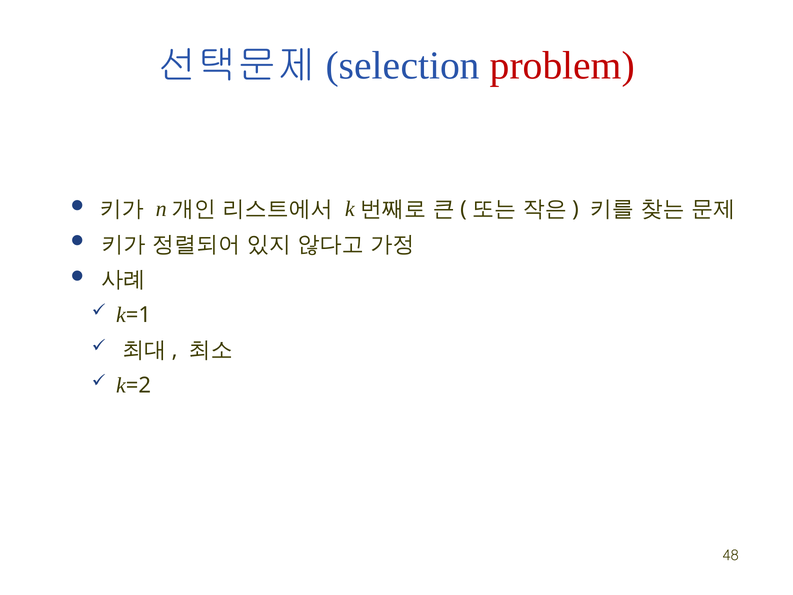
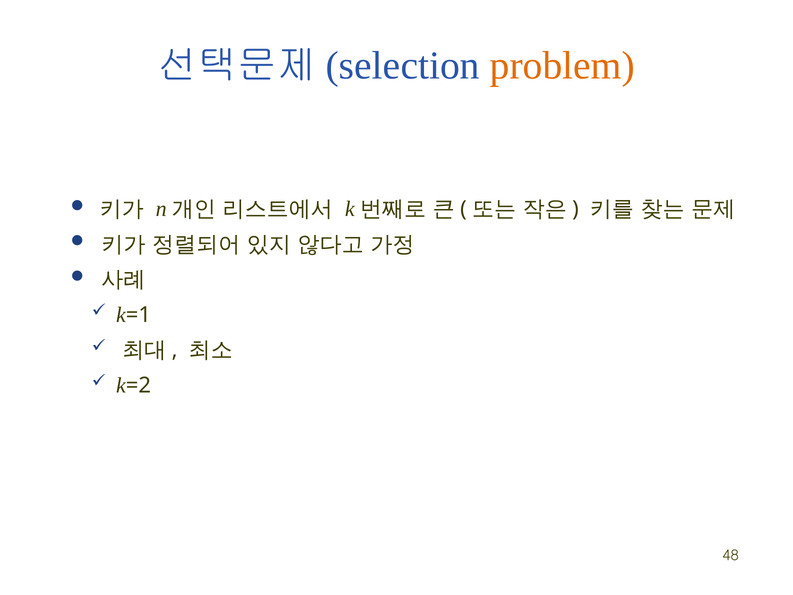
problem colour: red -> orange
